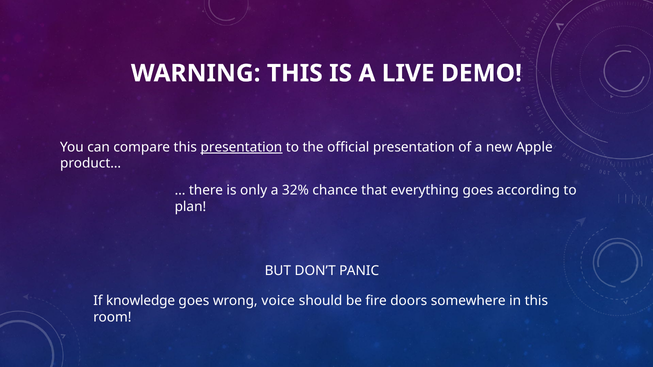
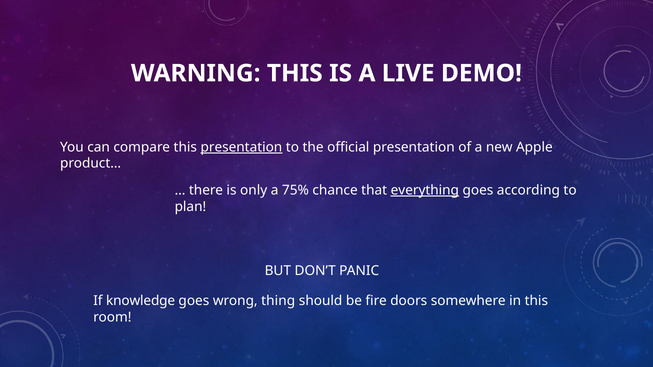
32%: 32% -> 75%
everything underline: none -> present
voice: voice -> thing
